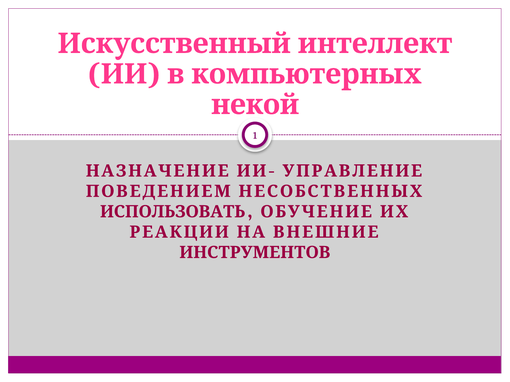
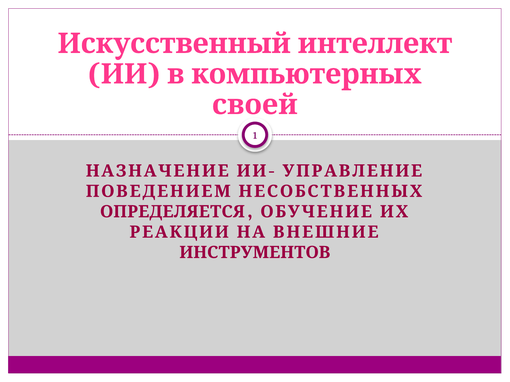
некой: некой -> своей
ИСПОЛЬЗОВАТЬ: ИСПОЛЬЗОВАТЬ -> ОПРЕДЕЛЯЕТСЯ
